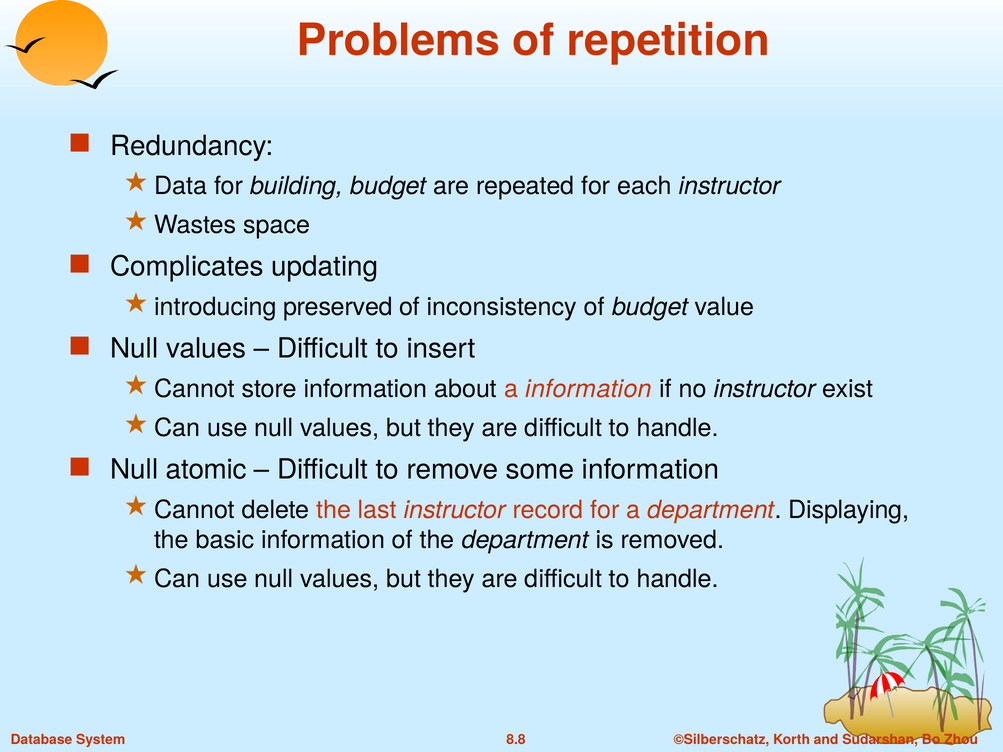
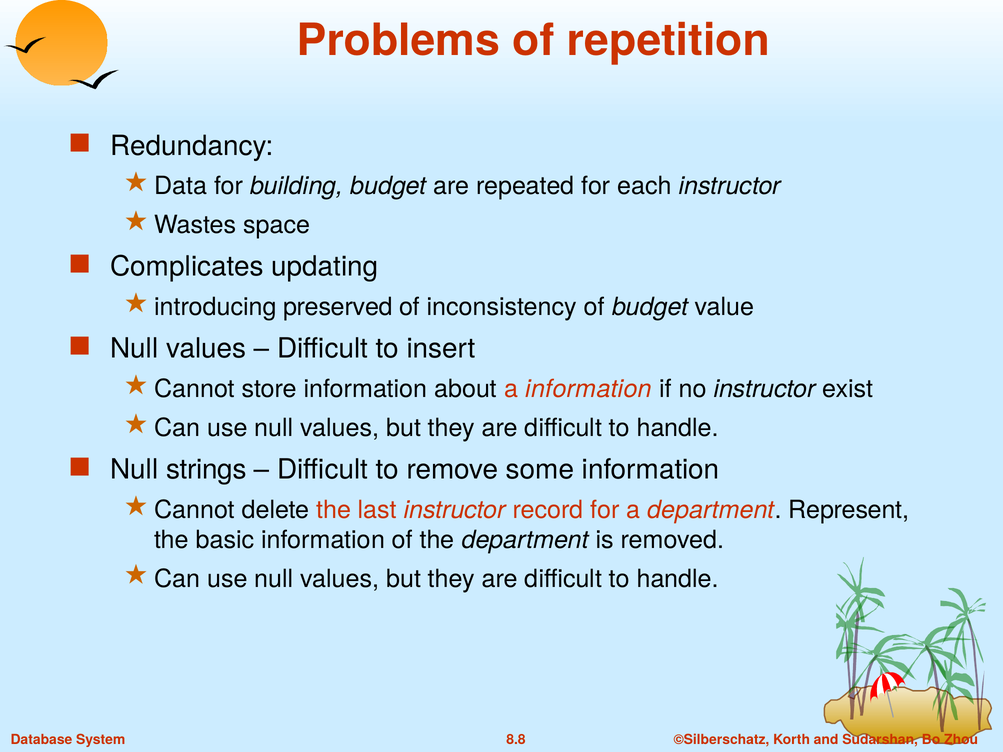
atomic: atomic -> strings
Displaying: Displaying -> Represent
